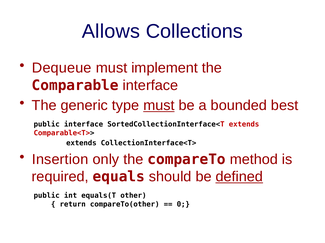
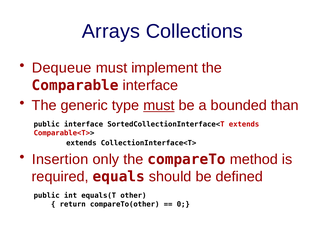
Allows: Allows -> Arrays
best: best -> than
defined underline: present -> none
